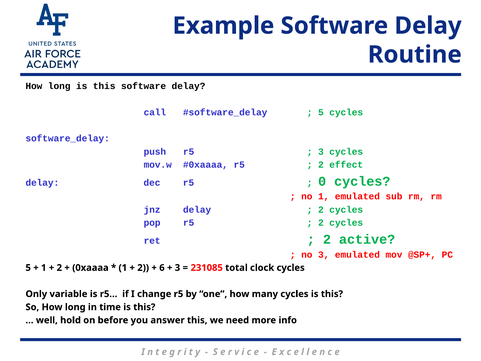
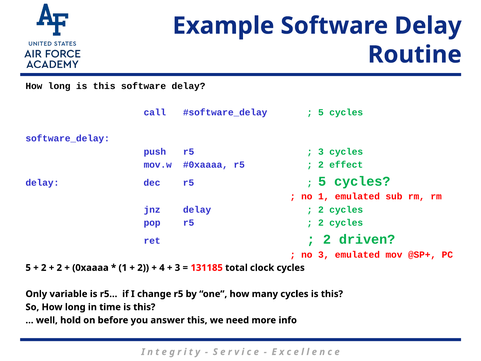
0 at (322, 181): 0 -> 5
active: active -> driven
1 at (44, 268): 1 -> 2
6: 6 -> 4
231085: 231085 -> 131185
